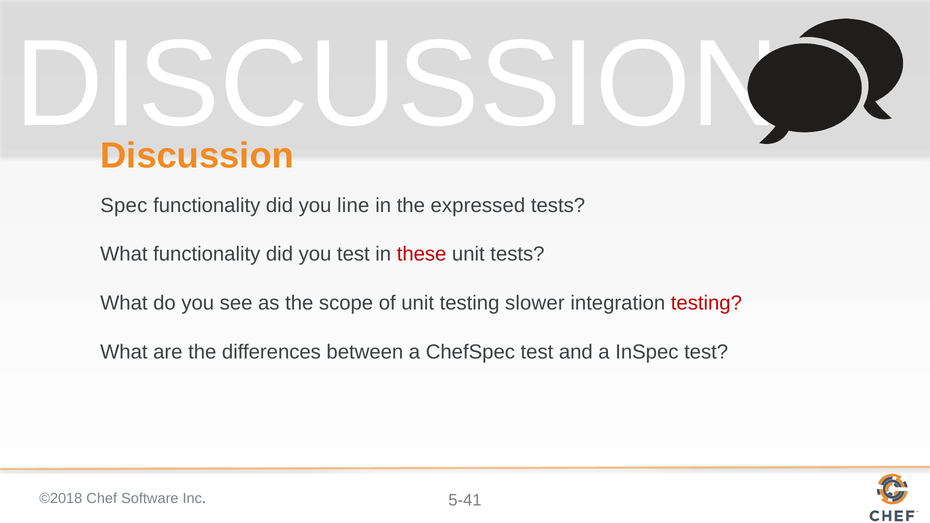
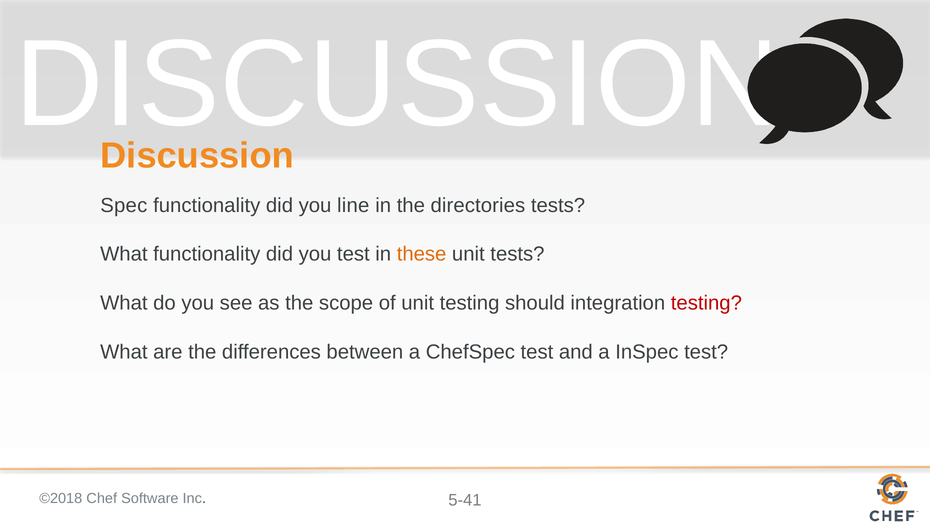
expressed: expressed -> directories
these colour: red -> orange
slower: slower -> should
